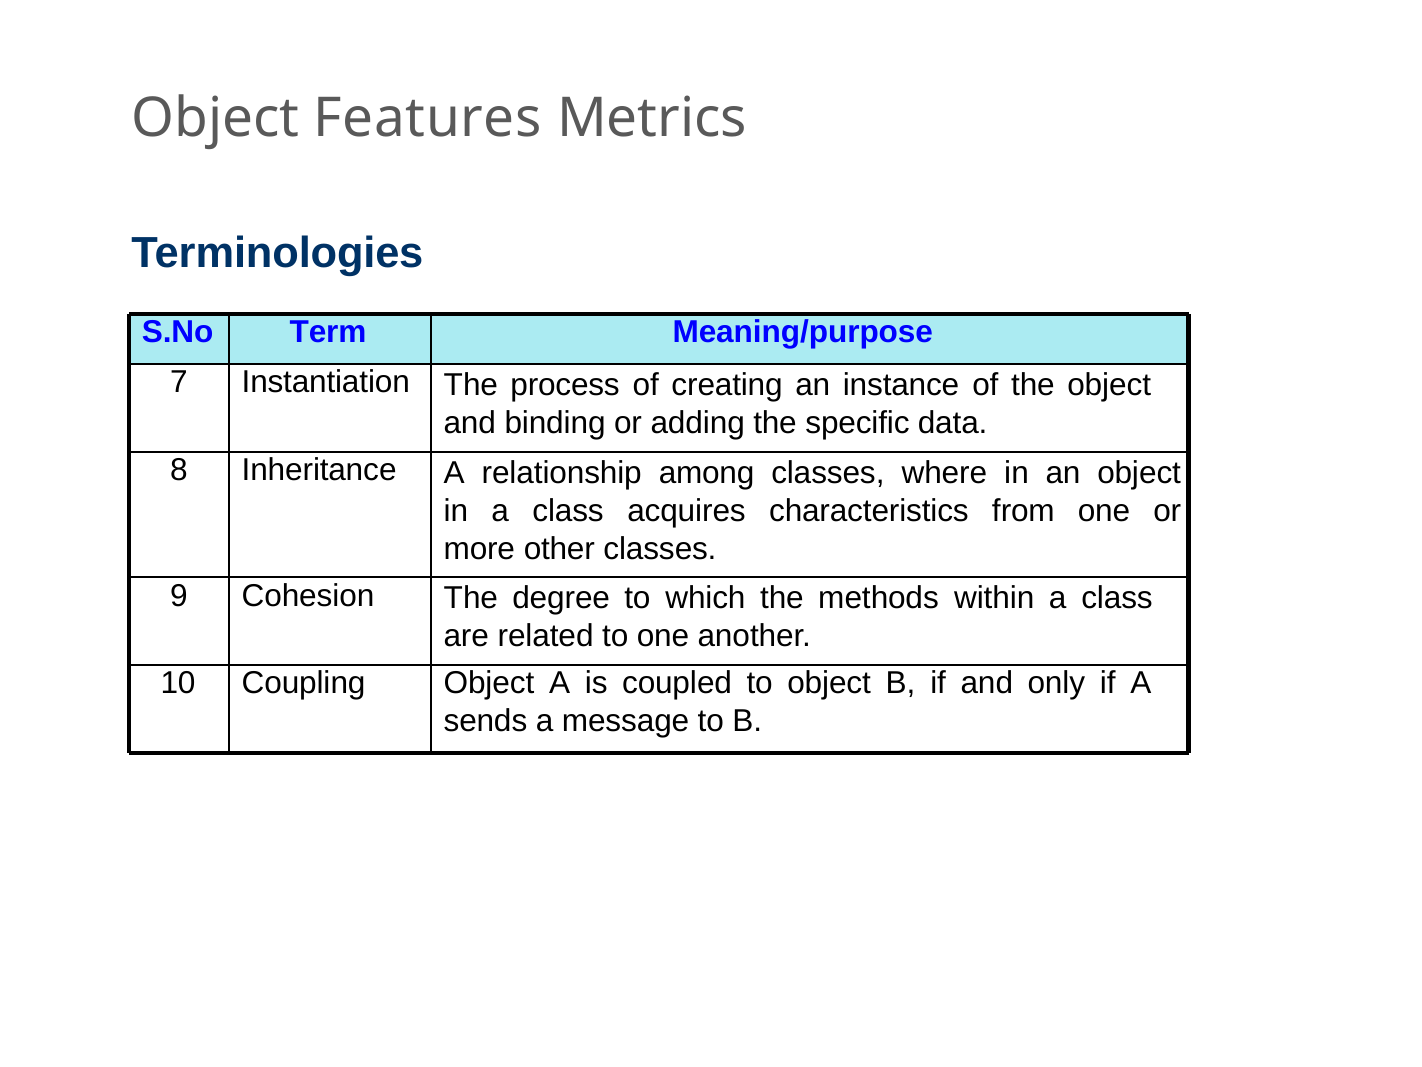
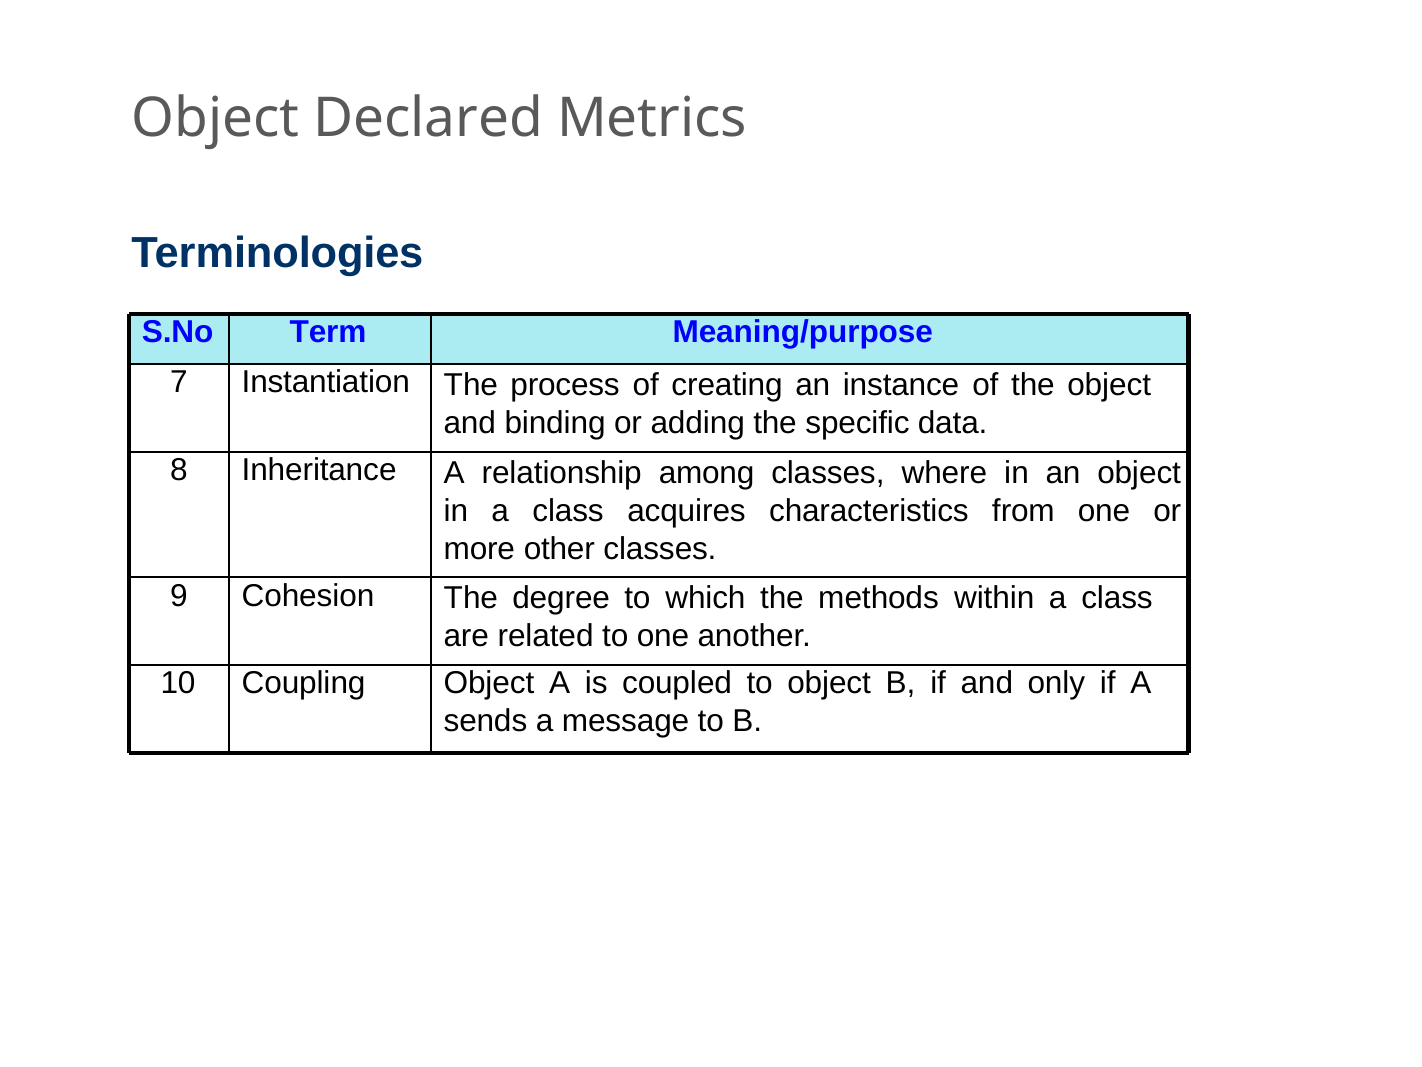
Features: Features -> Declared
